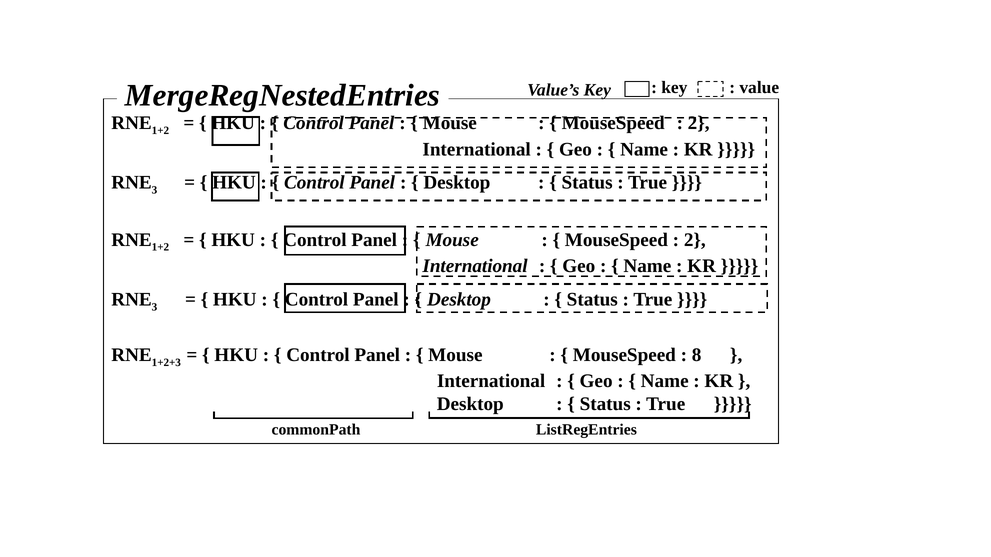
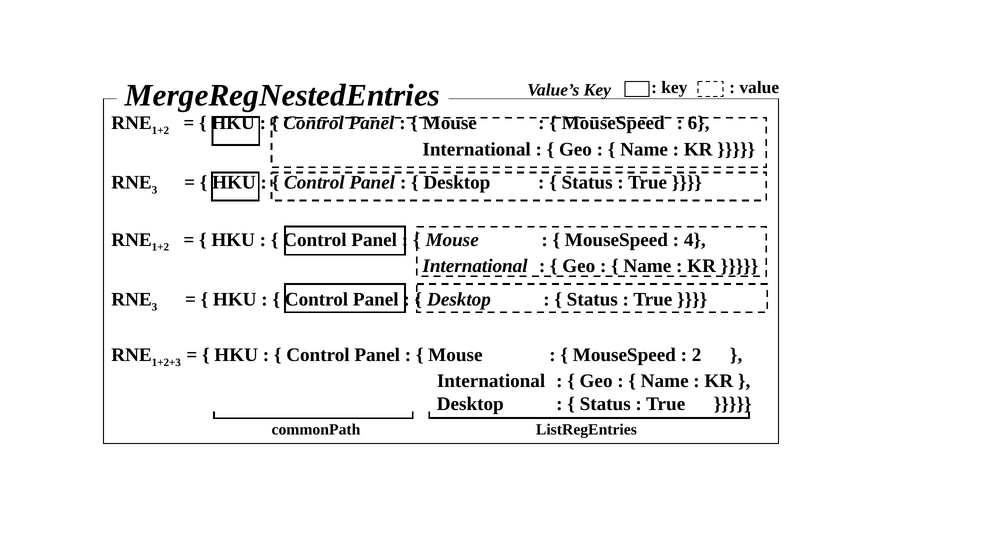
2 at (699, 123): 2 -> 6
2 at (695, 240): 2 -> 4
8: 8 -> 2
